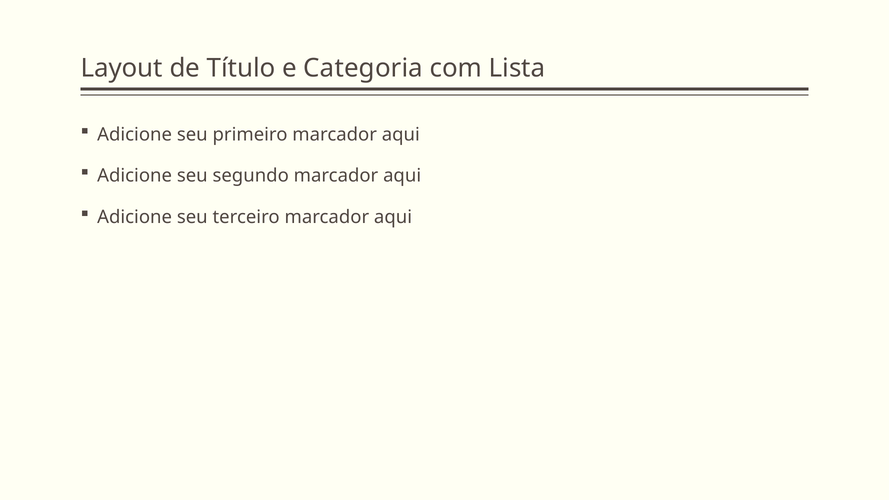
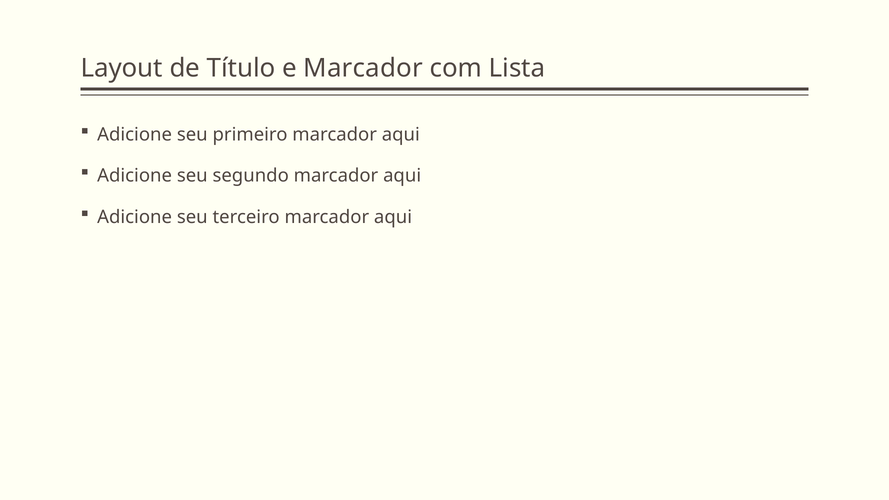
e Categoria: Categoria -> Marcador
